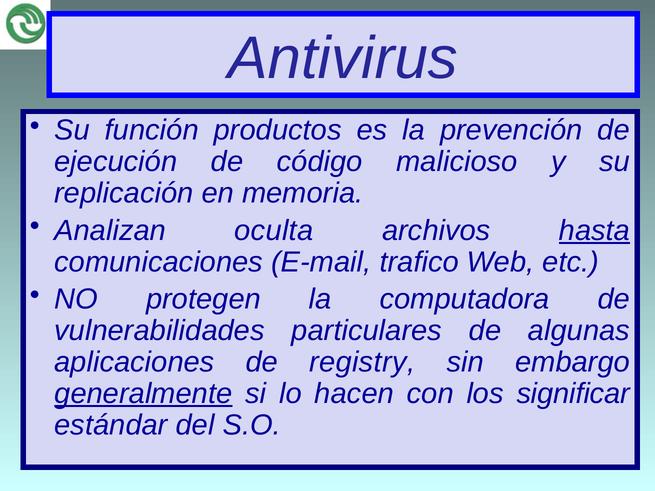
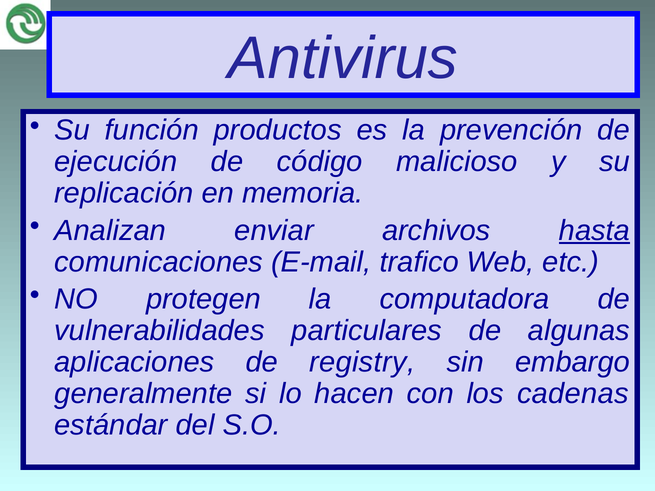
oculta: oculta -> enviar
generalmente underline: present -> none
significar: significar -> cadenas
